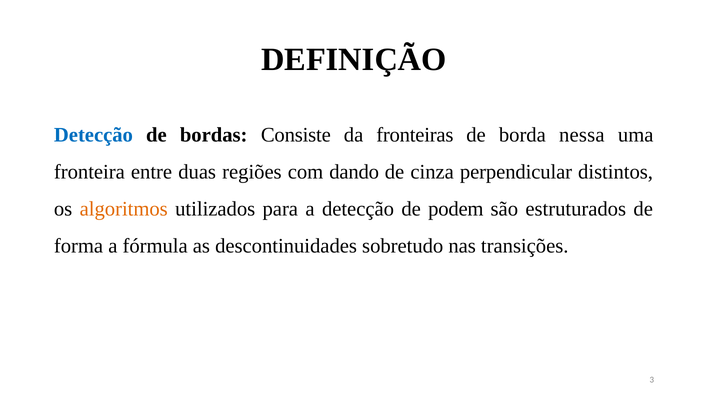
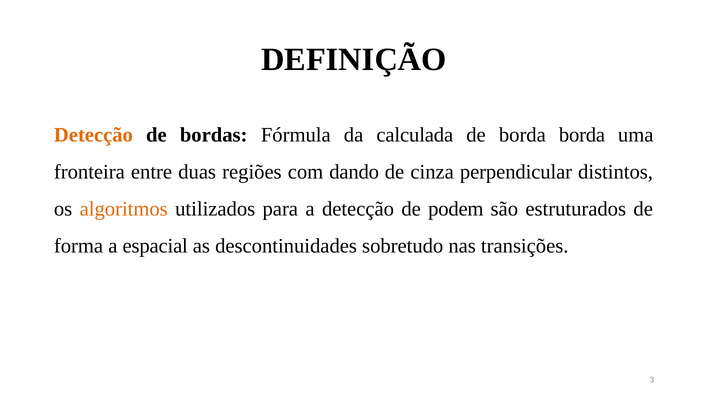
Detecção at (93, 135) colour: blue -> orange
Consiste: Consiste -> Fórmula
fronteiras: fronteiras -> calculada
borda nessa: nessa -> borda
fórmula: fórmula -> espacial
